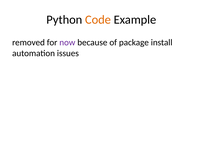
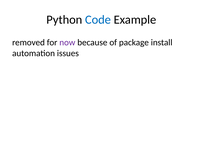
Code colour: orange -> blue
